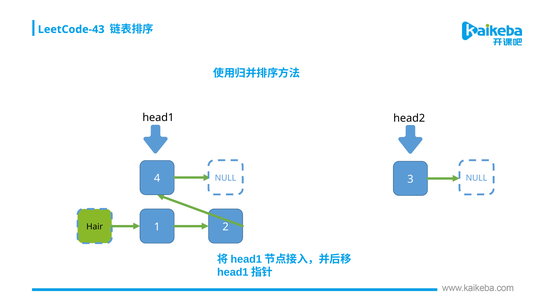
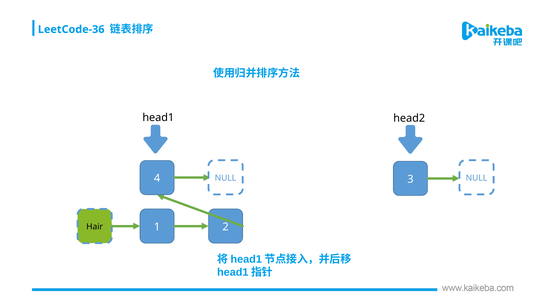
LeetCode-43: LeetCode-43 -> LeetCode-36
